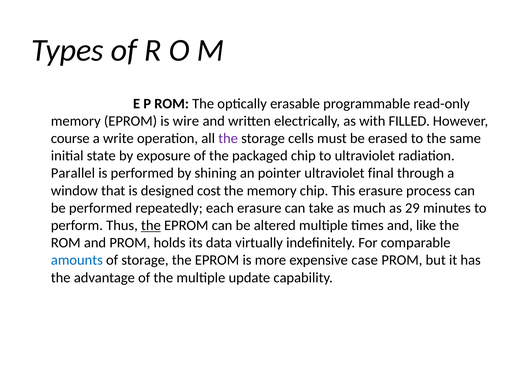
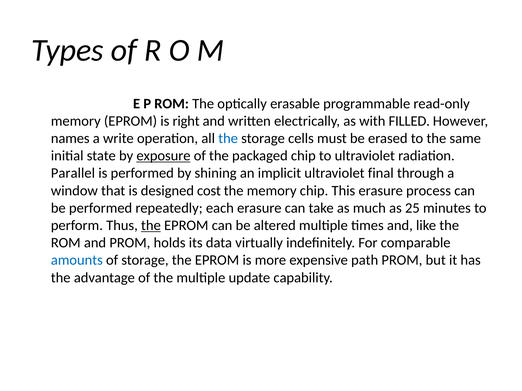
wire: wire -> right
course: course -> names
the at (228, 139) colour: purple -> blue
exposure underline: none -> present
pointer: pointer -> implicit
29: 29 -> 25
case: case -> path
